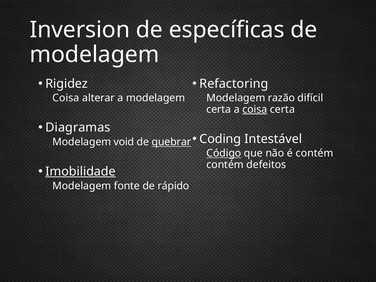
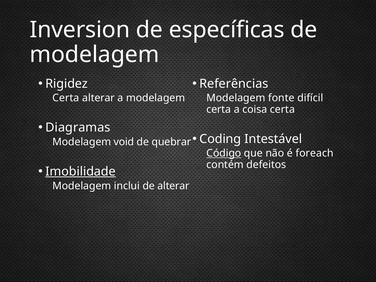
Refactoring: Refactoring -> Referências
Coisa at (66, 98): Coisa -> Certa
razão: razão -> fonte
coisa at (255, 109) underline: present -> none
quebrar underline: present -> none
é contém: contém -> foreach
fonte: fonte -> inclui
de rápido: rápido -> alterar
